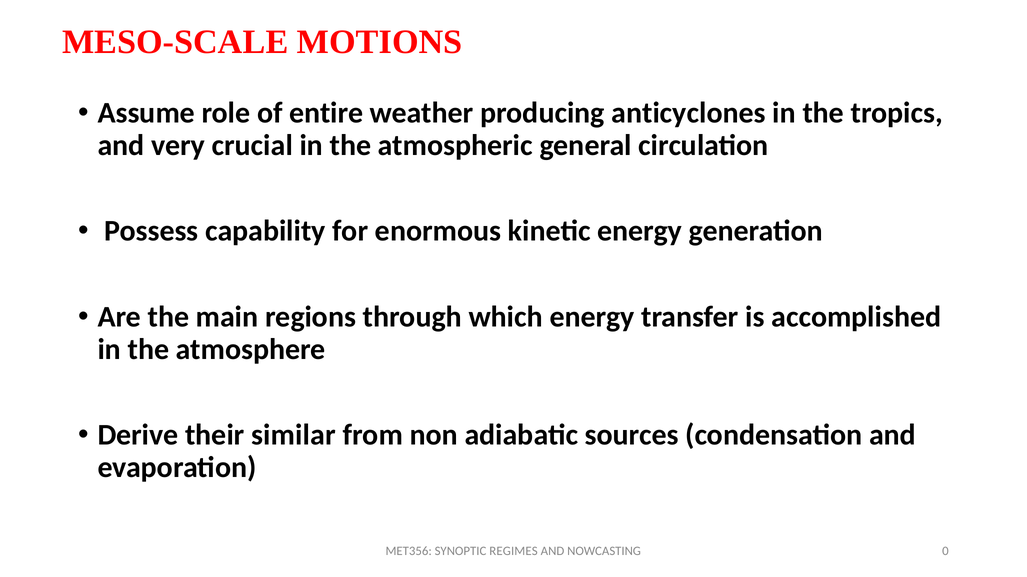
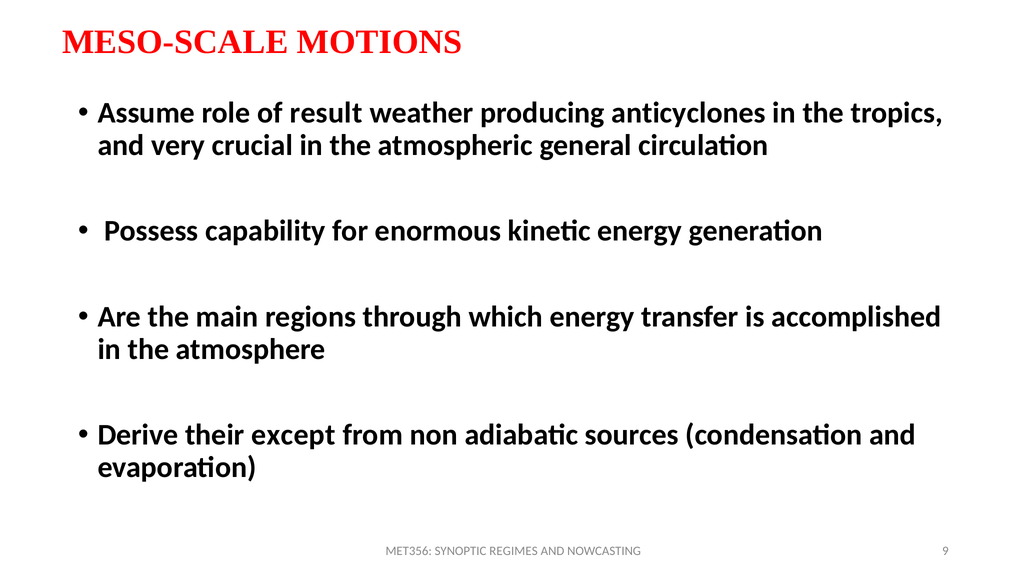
entire: entire -> result
similar: similar -> except
0: 0 -> 9
